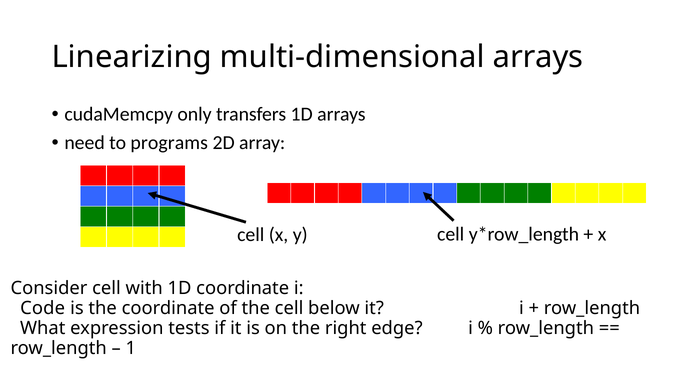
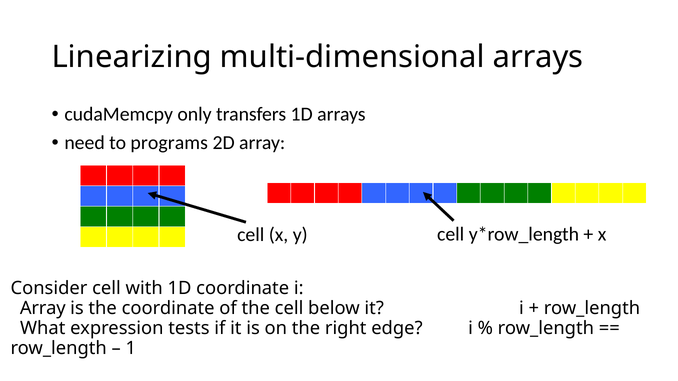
Code at (43, 309): Code -> Array
